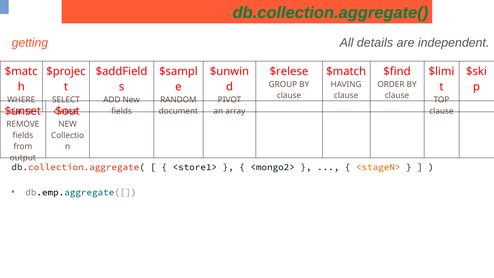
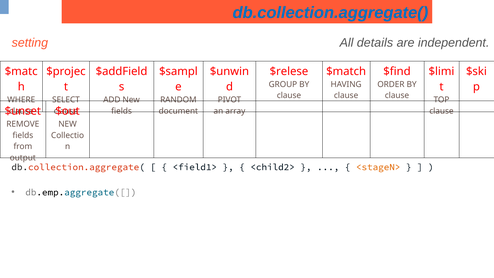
db.collection.aggregate( at (330, 13) colour: green -> blue
getting: getting -> setting
<store1>: <store1> -> <field1>
<mongo2>: <mongo2> -> <child2>
